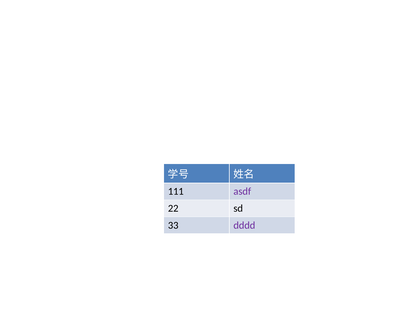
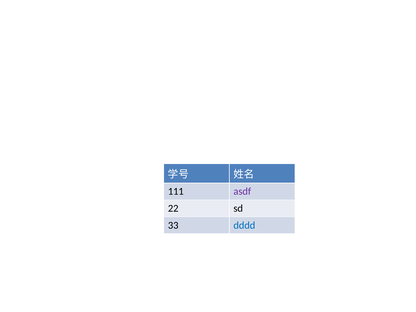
dddd colour: purple -> blue
